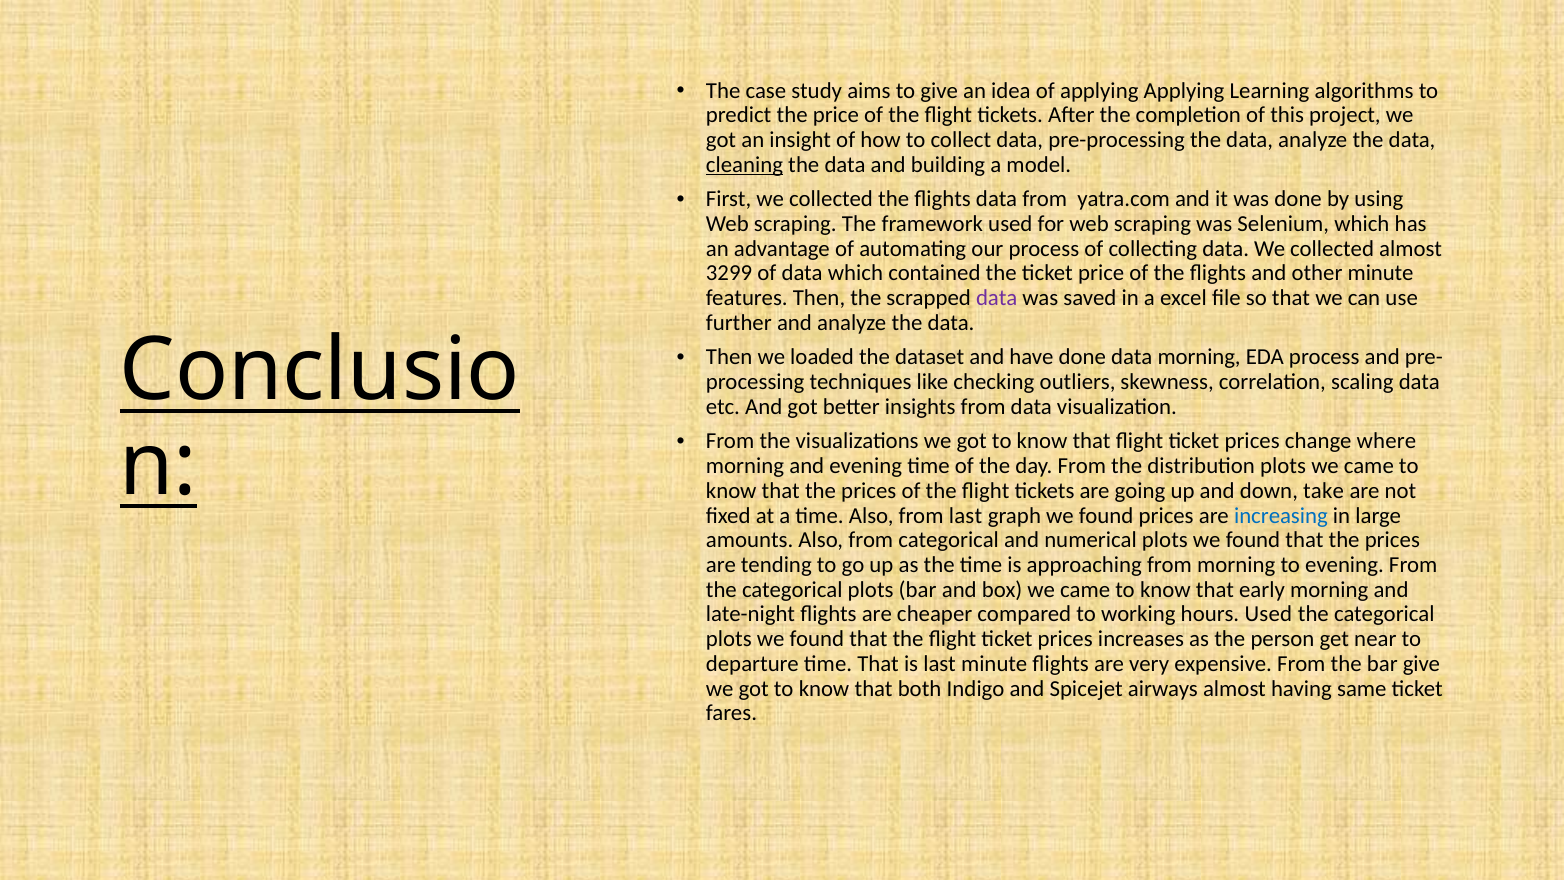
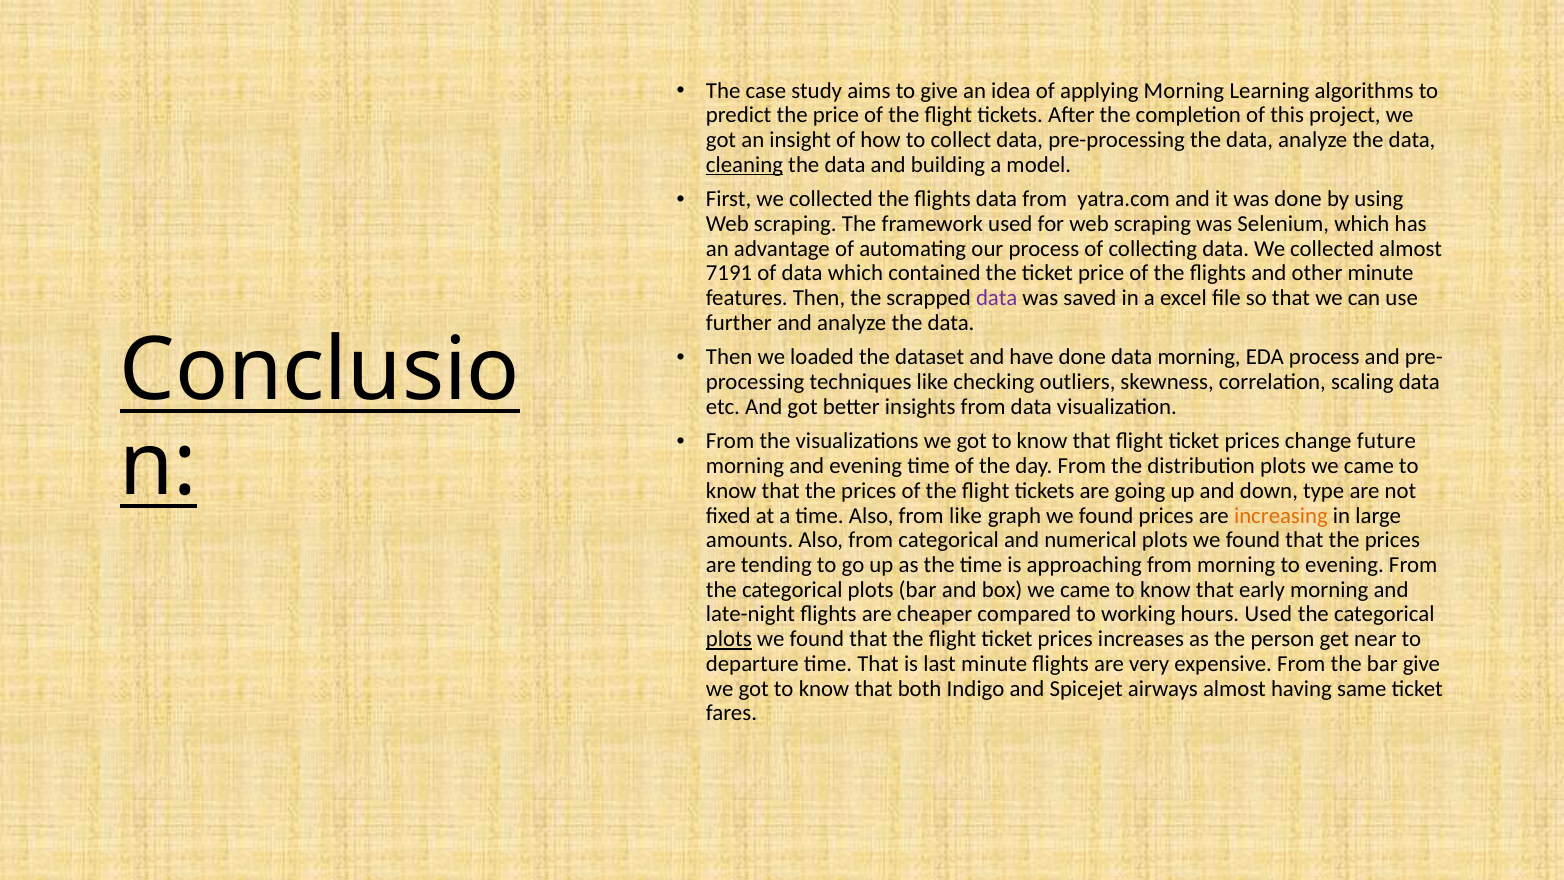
applying Applying: Applying -> Morning
3299: 3299 -> 7191
where: where -> future
take: take -> type
from last: last -> like
increasing colour: blue -> orange
plots at (729, 639) underline: none -> present
